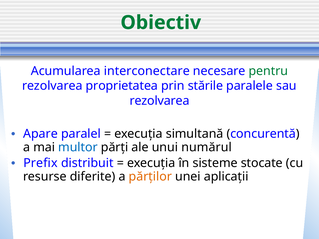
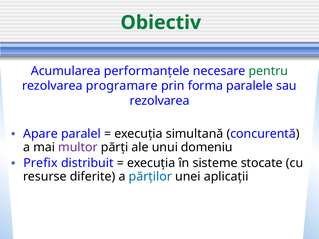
interconectare: interconectare -> performanțele
proprietatea: proprietatea -> programare
stările: stările -> forma
multor colour: blue -> purple
numărul: numărul -> domeniu
părților colour: orange -> blue
